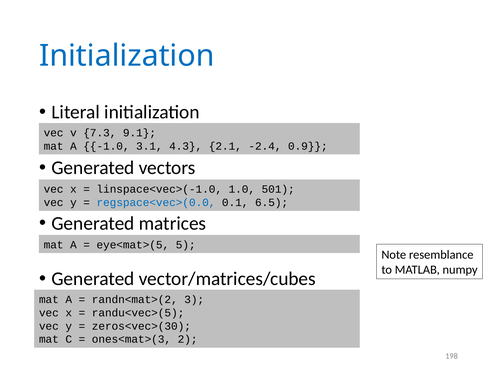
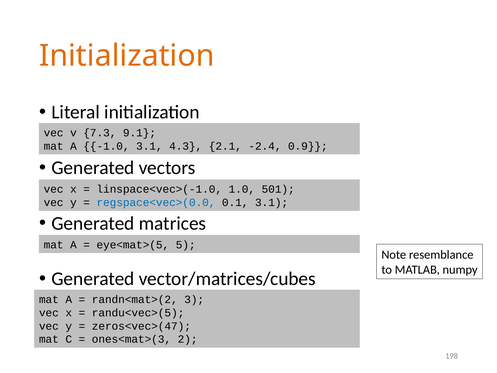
Initialization at (127, 56) colour: blue -> orange
0.1 6.5: 6.5 -> 3.1
zeros<vec>(30: zeros<vec>(30 -> zeros<vec>(47
